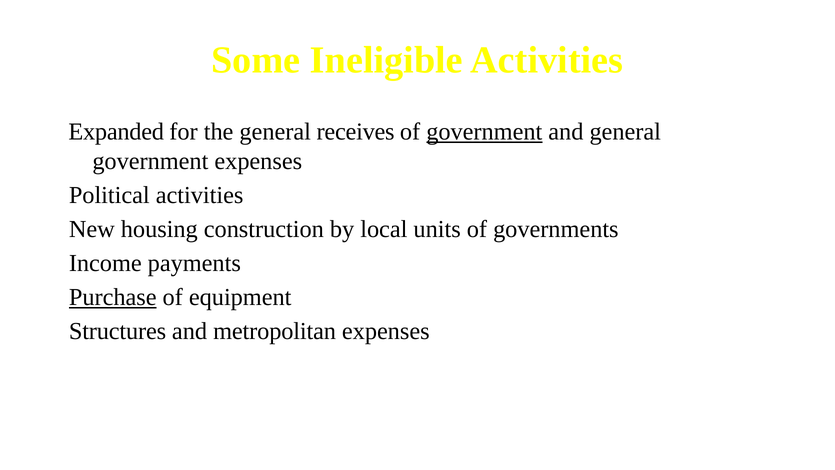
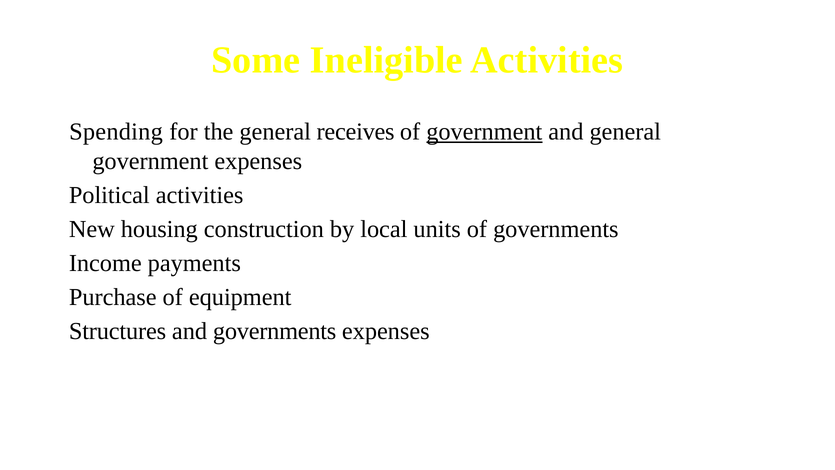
Expanded: Expanded -> Spending
Purchase underline: present -> none
and metropolitan: metropolitan -> governments
